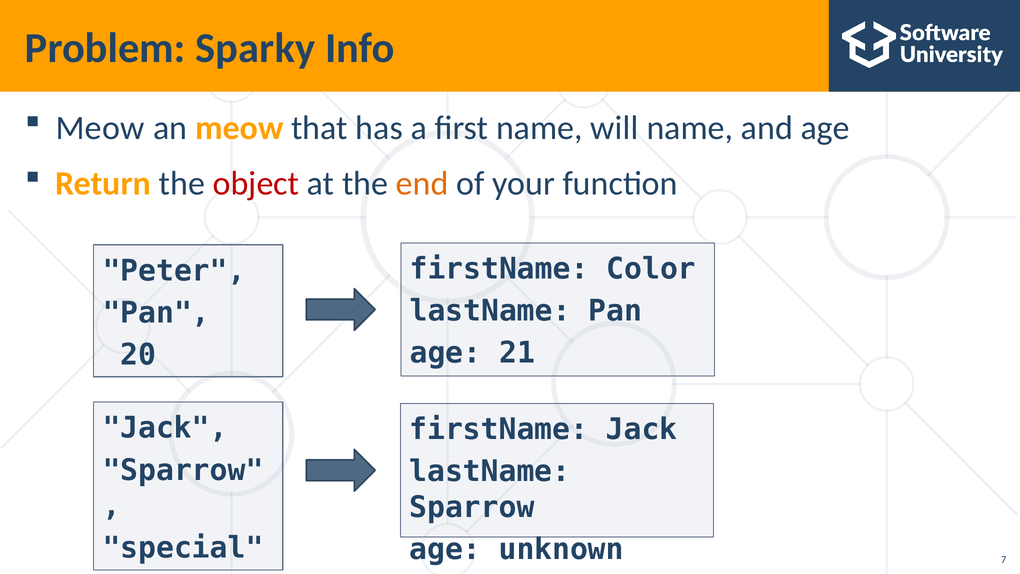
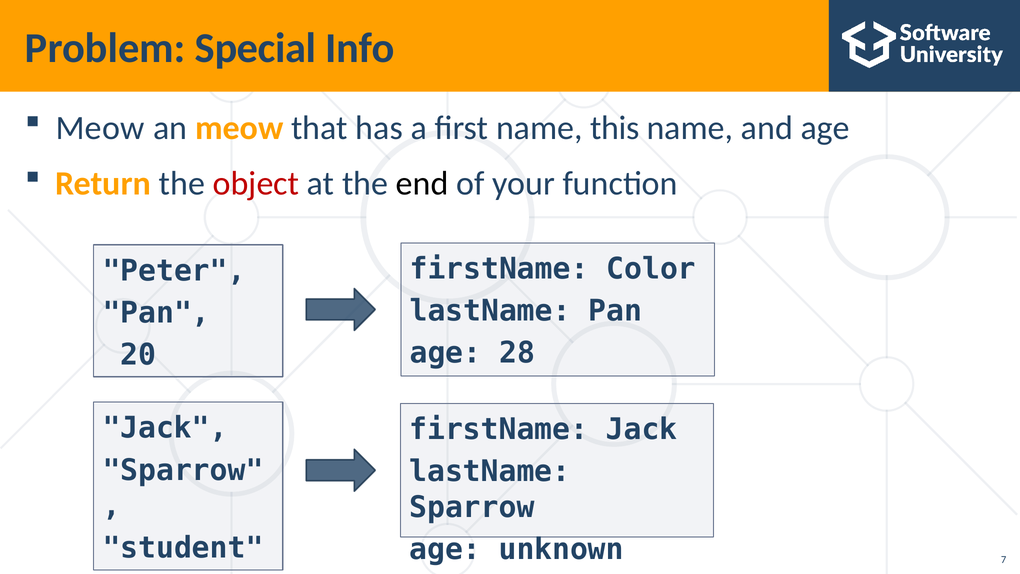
Sparky: Sparky -> Special
will: will -> this
end colour: orange -> black
21: 21 -> 28
special: special -> student
